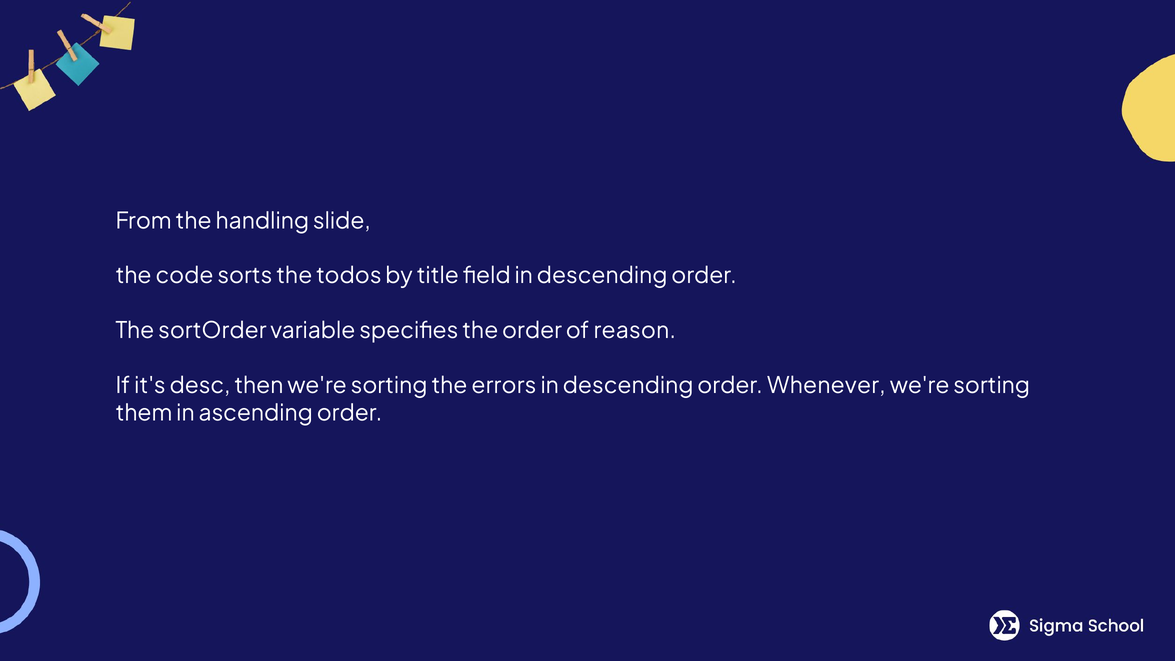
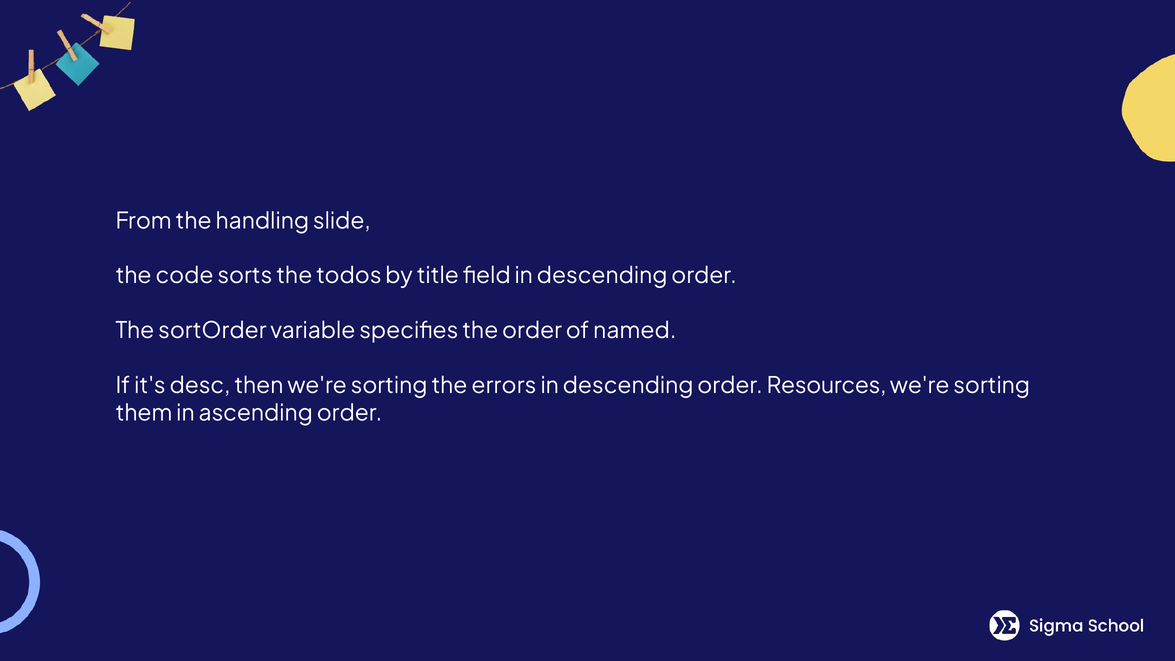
reason: reason -> named
Whenever: Whenever -> Resources
